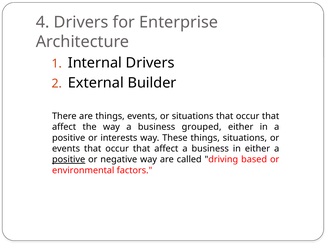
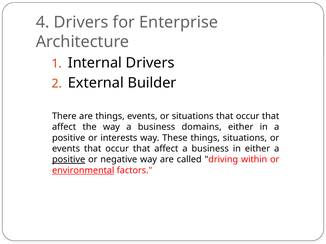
grouped: grouped -> domains
based: based -> within
environmental underline: none -> present
